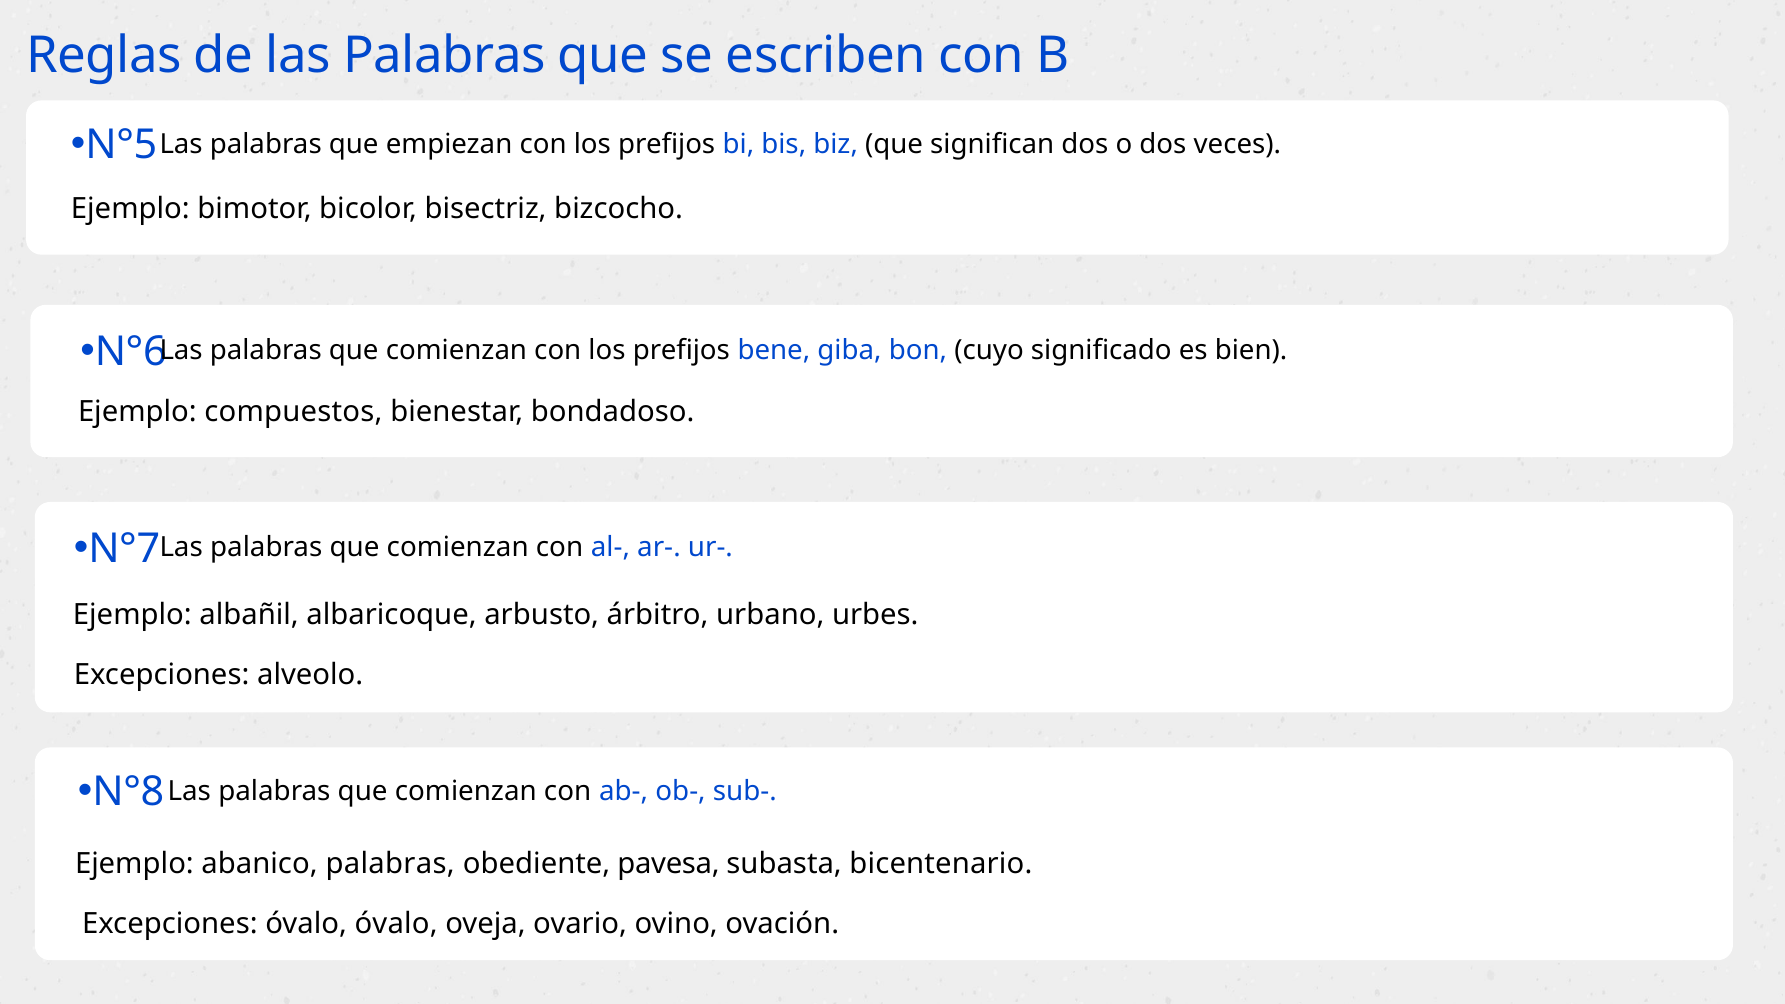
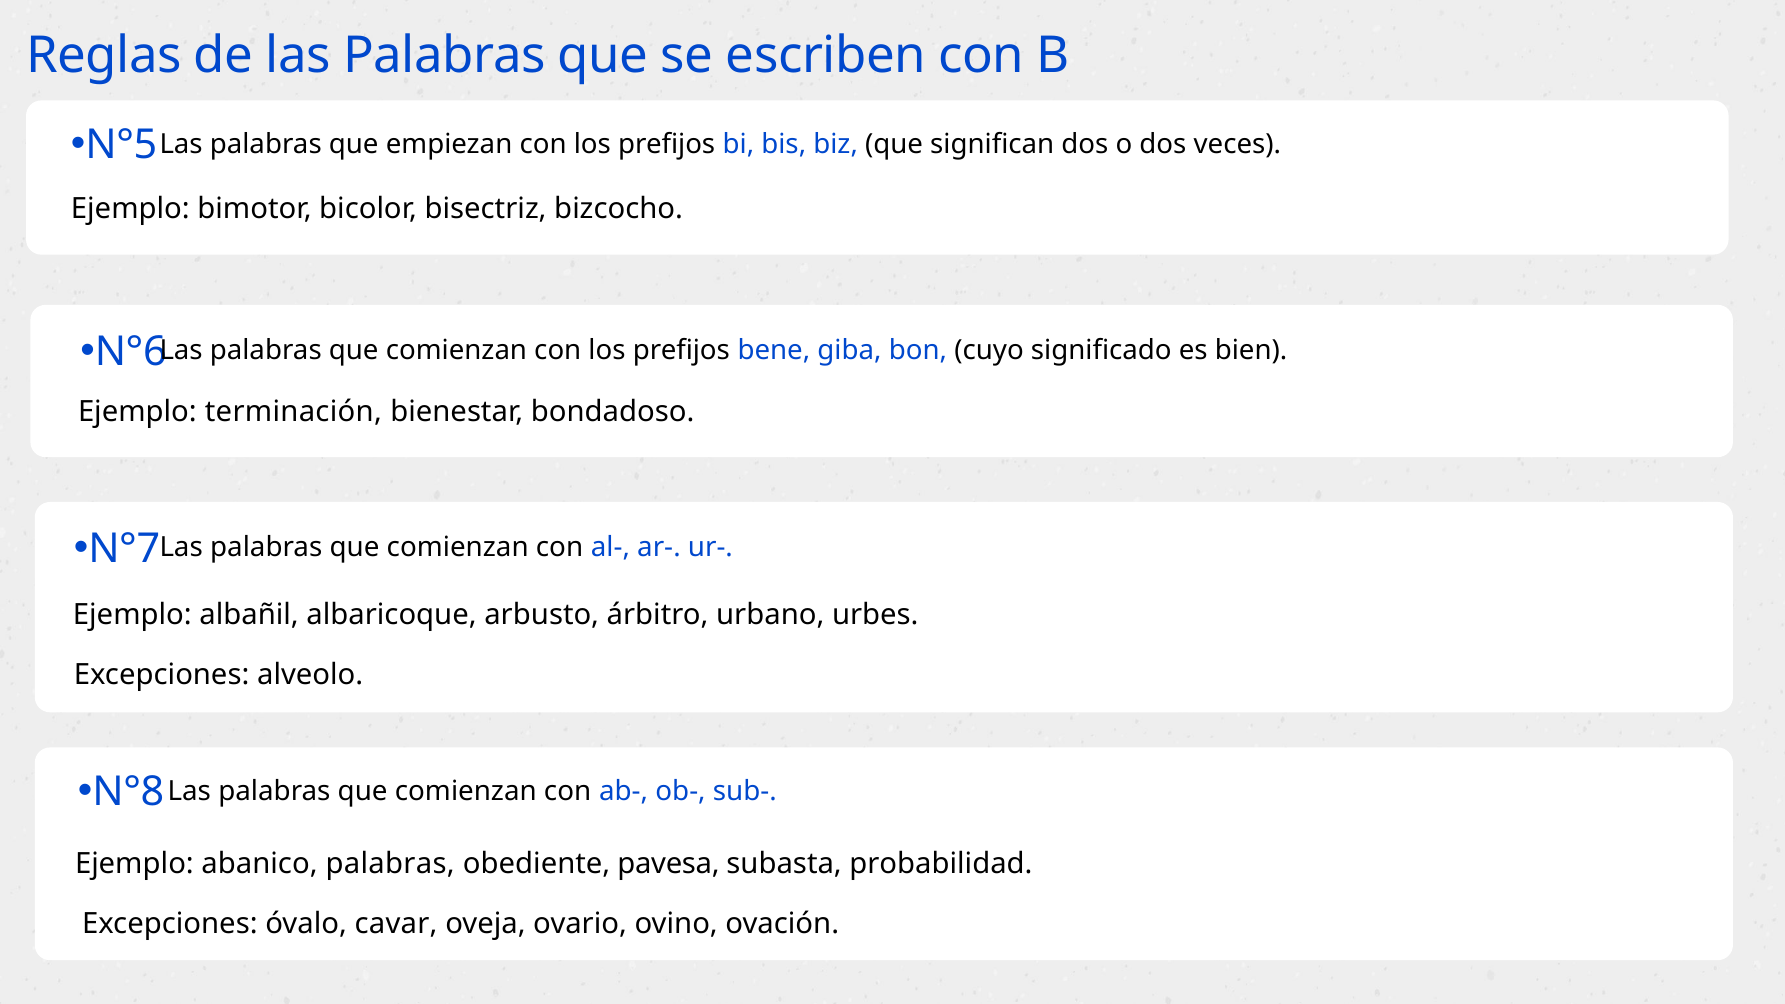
compuestos: compuestos -> terminación
bicentenario: bicentenario -> probabilidad
óvalo óvalo: óvalo -> cavar
